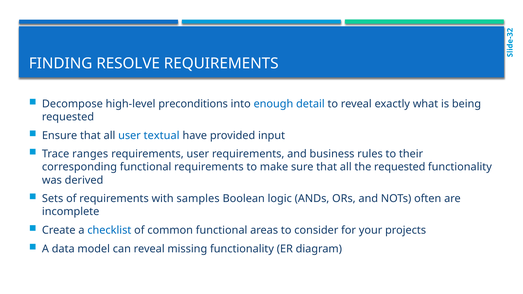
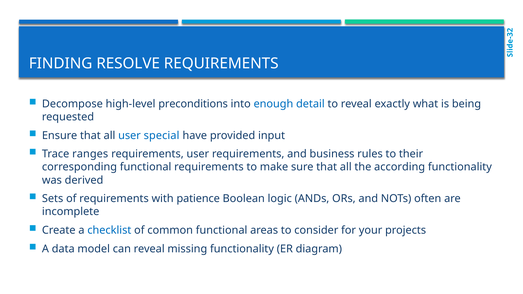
textual: textual -> special
the requested: requested -> according
samples: samples -> patience
